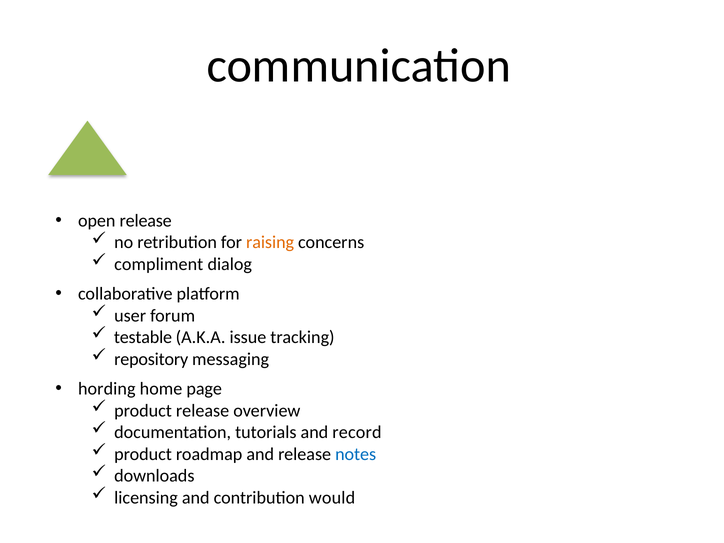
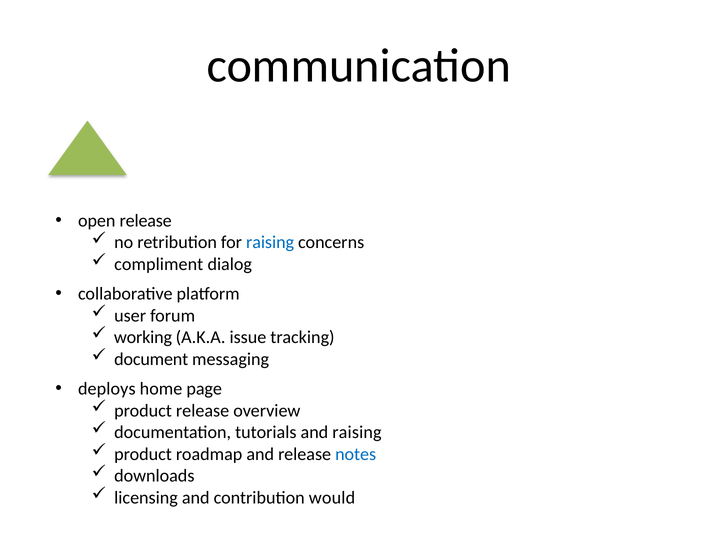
raising at (270, 243) colour: orange -> blue
testable: testable -> working
repository: repository -> document
hording: hording -> deploys
and record: record -> raising
